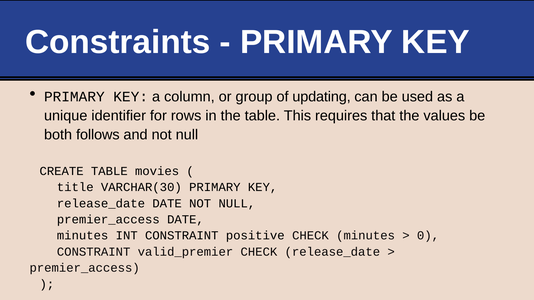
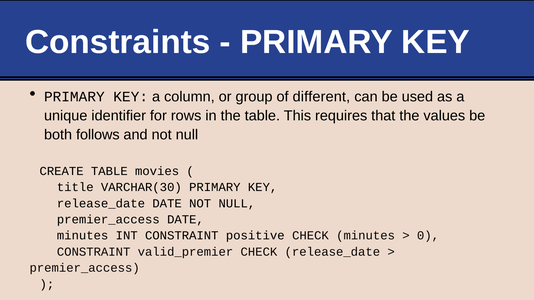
updating: updating -> different
